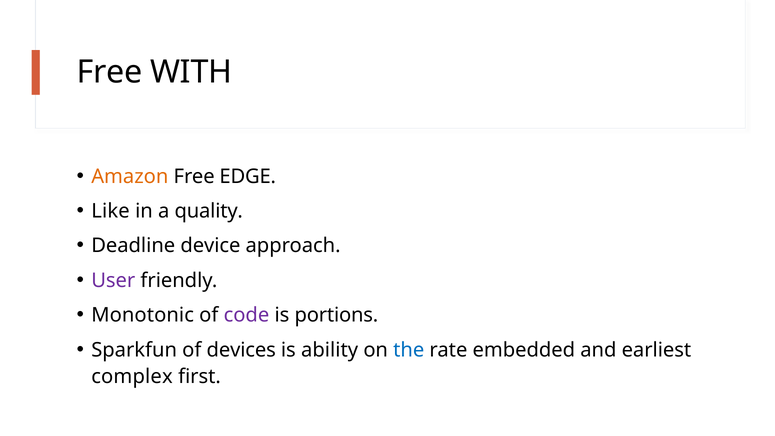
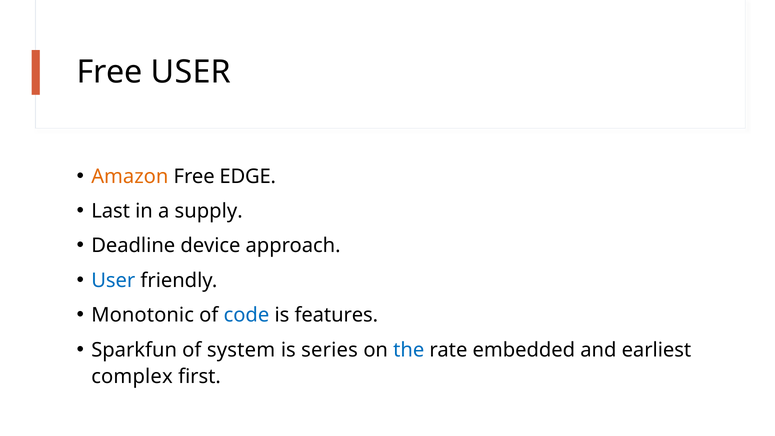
Free WITH: WITH -> USER
Like: Like -> Last
quality: quality -> supply
User at (113, 280) colour: purple -> blue
code colour: purple -> blue
portions: portions -> features
devices: devices -> system
ability: ability -> series
